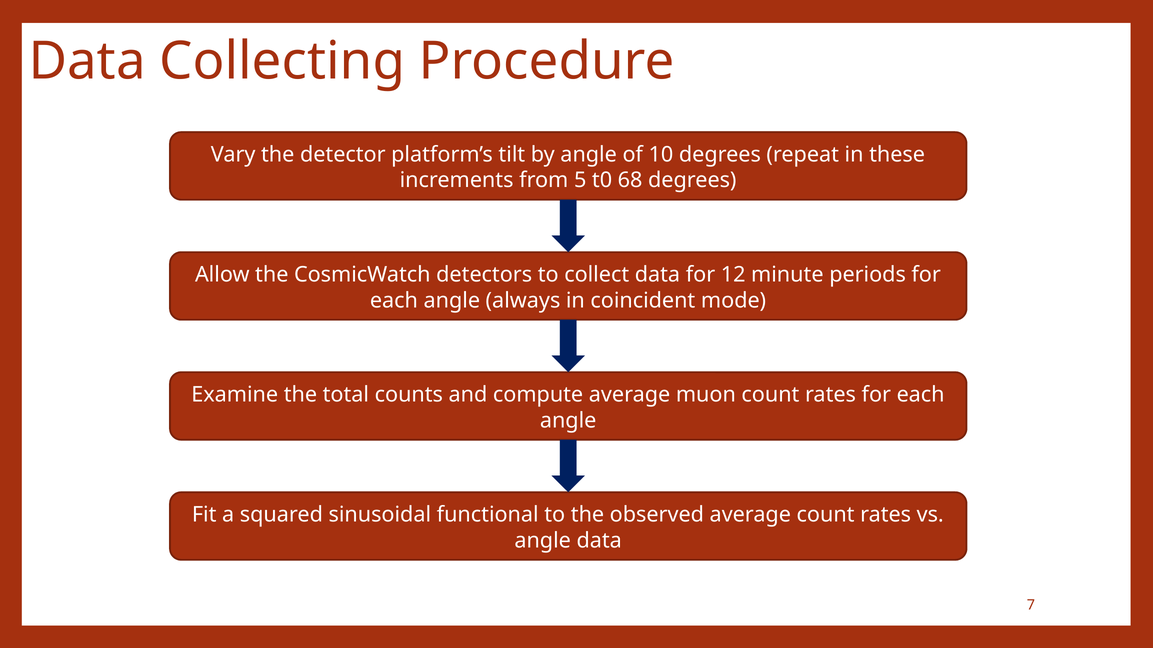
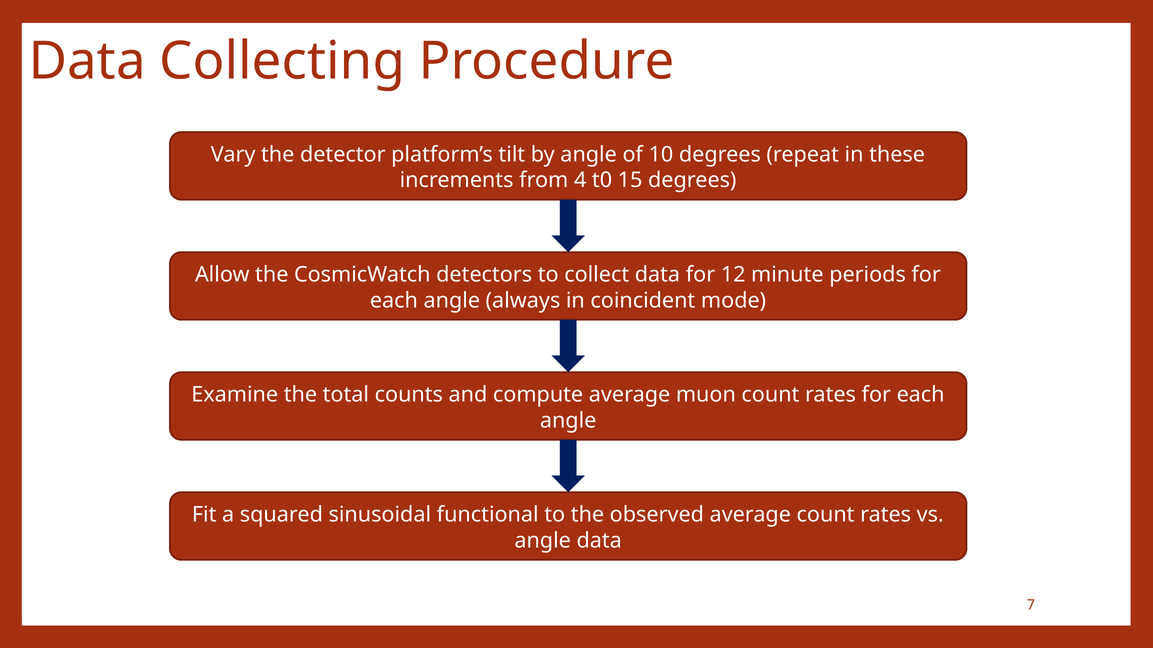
5: 5 -> 4
68: 68 -> 15
